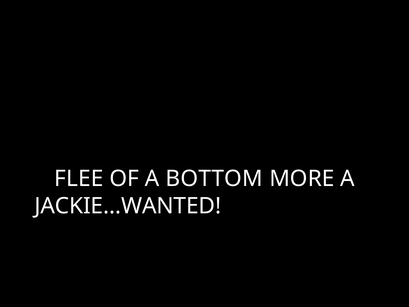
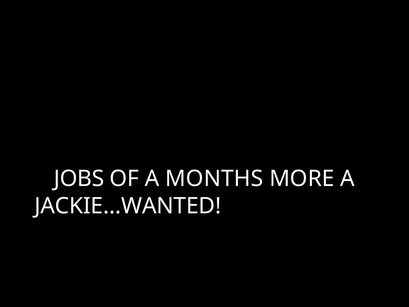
FLEE: FLEE -> JOBS
BOTTOM: BOTTOM -> MONTHS
